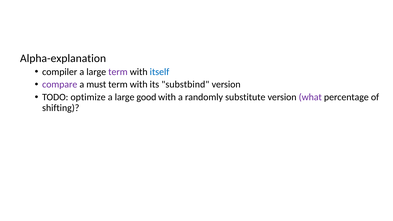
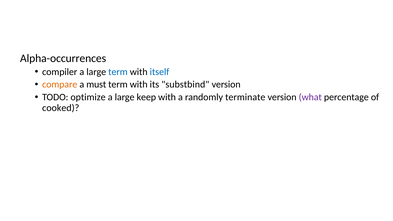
Alpha-explanation: Alpha-explanation -> Alpha-occurrences
term at (118, 72) colour: purple -> blue
compare colour: purple -> orange
good: good -> keep
substitute: substitute -> terminate
shifting: shifting -> cooked
